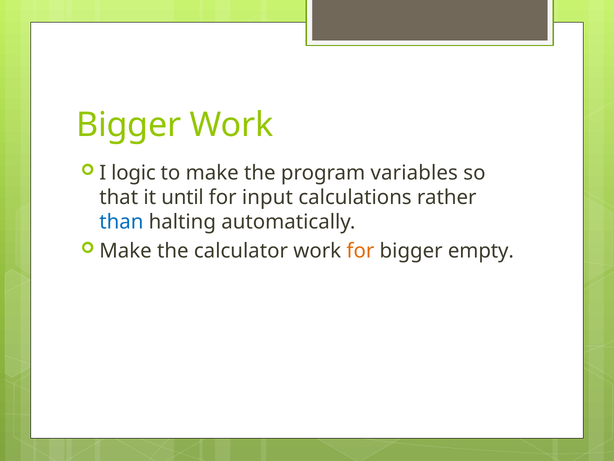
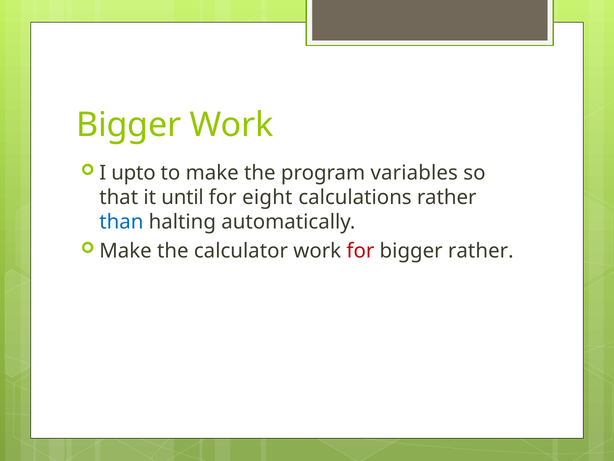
logic: logic -> upto
input: input -> eight
for at (360, 251) colour: orange -> red
bigger empty: empty -> rather
